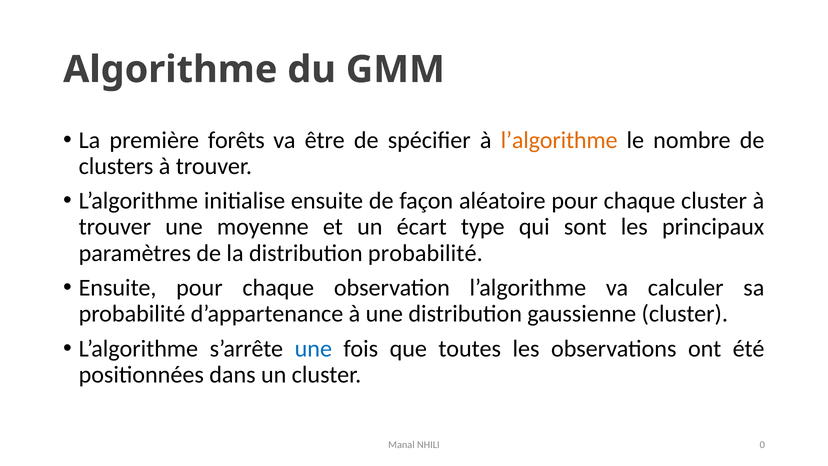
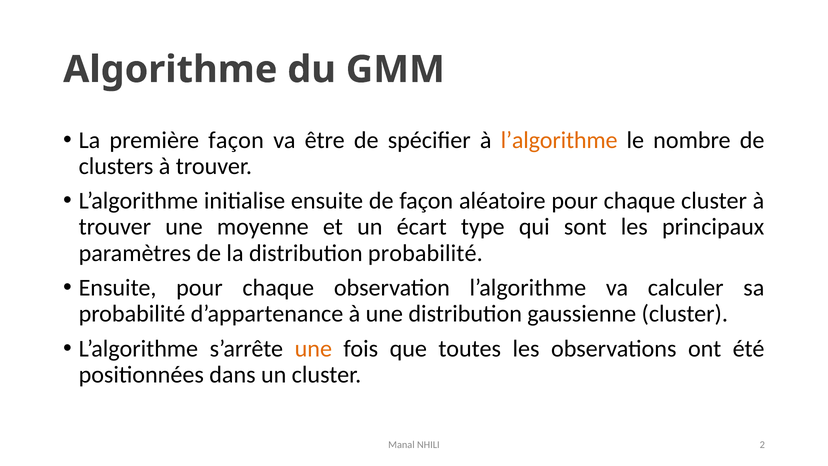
première forêts: forêts -> façon
une at (313, 348) colour: blue -> orange
0: 0 -> 2
